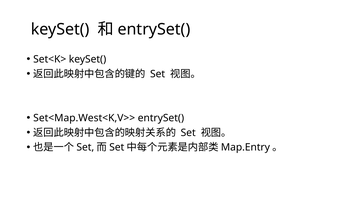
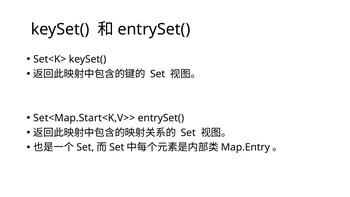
Set<Map.West<K,V>>: Set<Map.West<K,V>> -> Set<Map.Start<K,V>>
